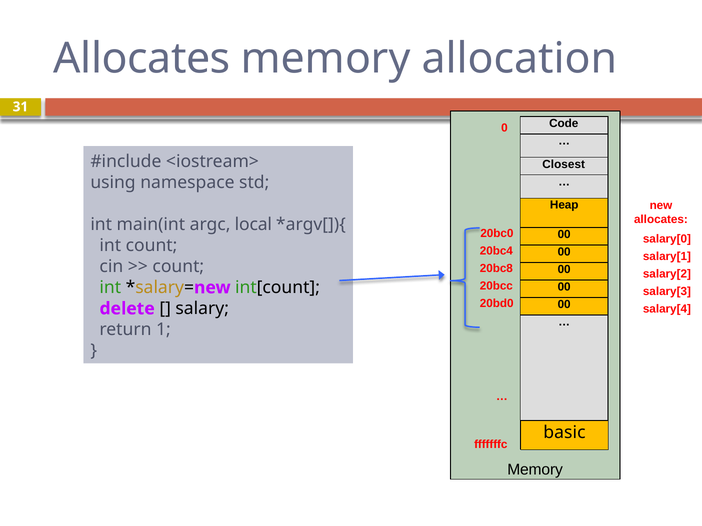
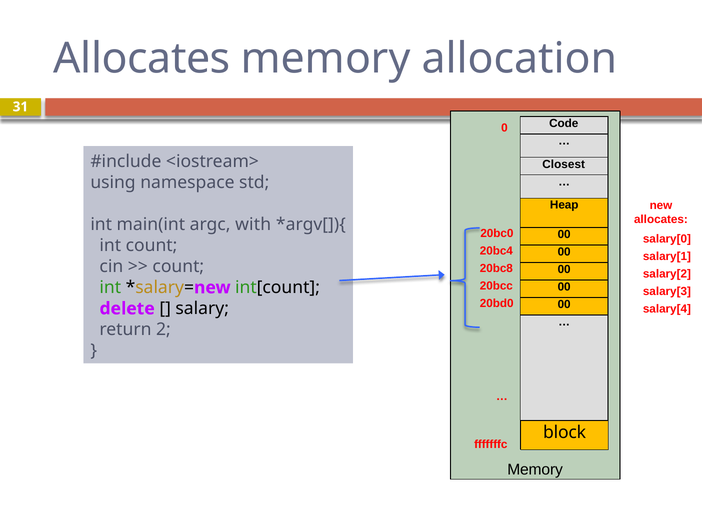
local: local -> with
1: 1 -> 2
basic: basic -> block
